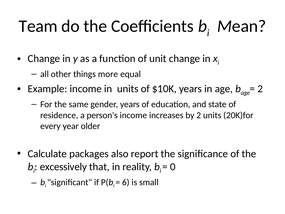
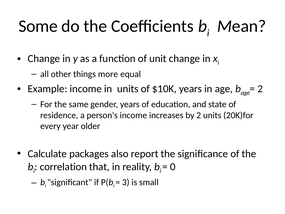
Team: Team -> Some
excessively: excessively -> correlation
6: 6 -> 3
